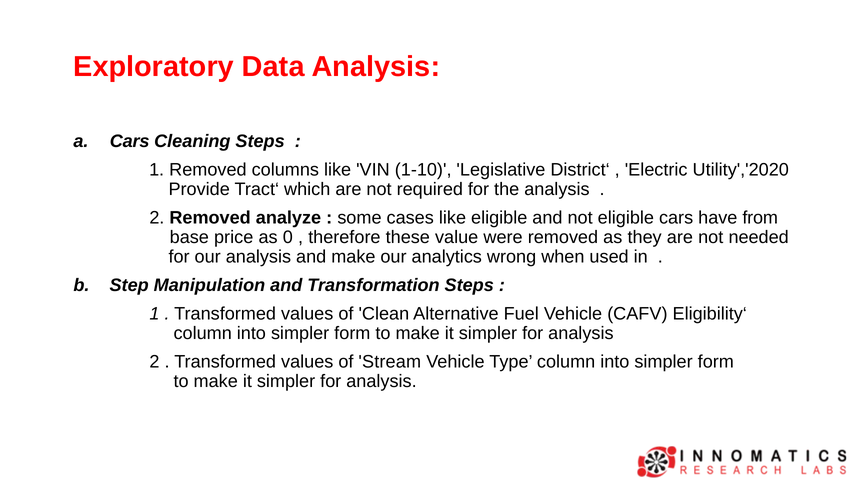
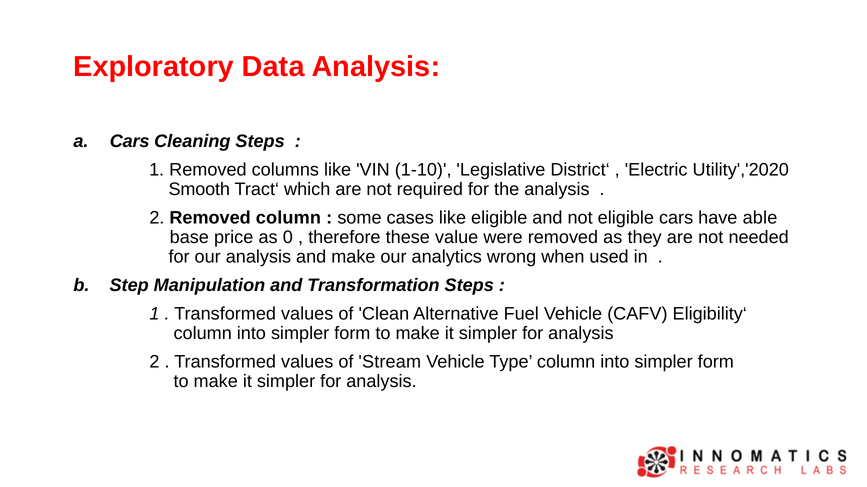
Provide: Provide -> Smooth
Removed analyze: analyze -> column
from: from -> able
